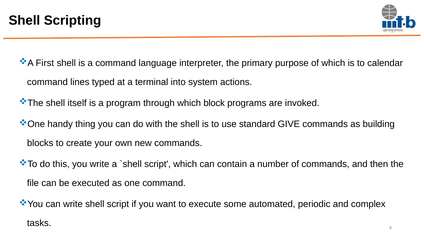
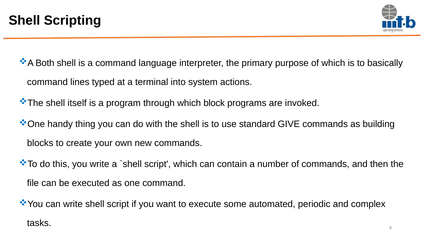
First: First -> Both
calendar: calendar -> basically
